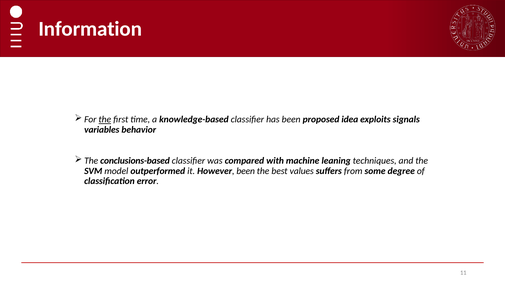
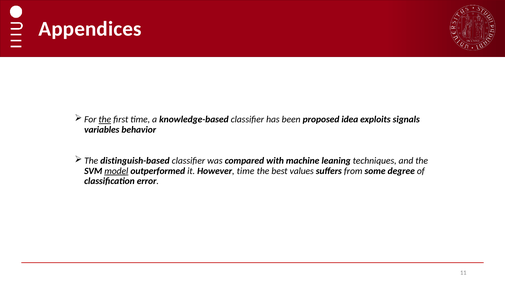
Information: Information -> Appendices
conclusions-based: conclusions-based -> distinguish-based
model underline: none -> present
However been: been -> time
